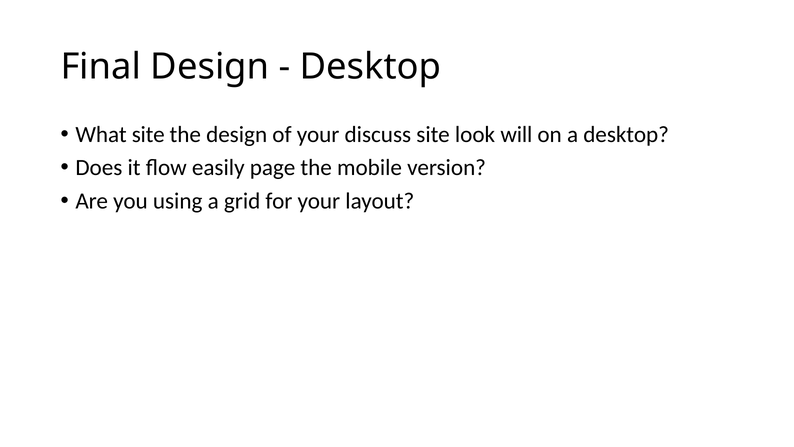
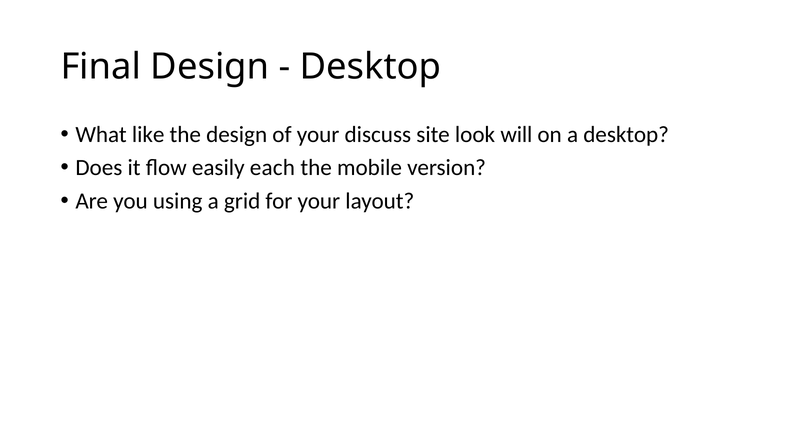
What site: site -> like
page: page -> each
